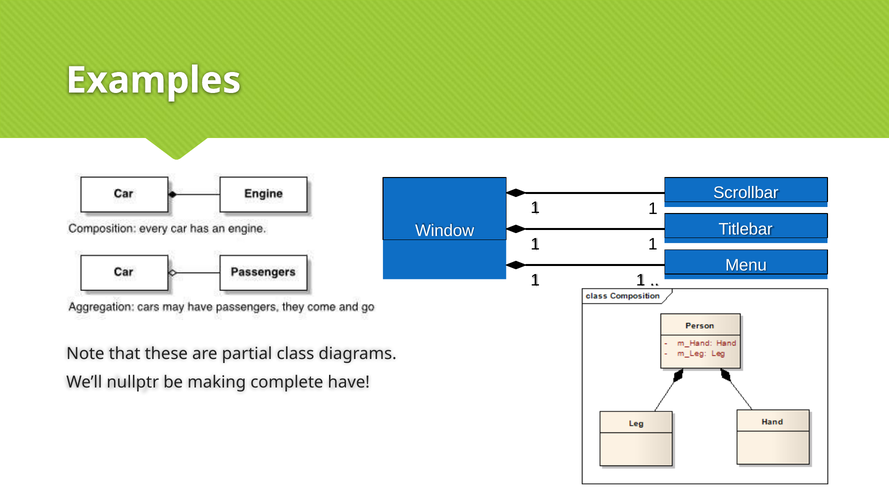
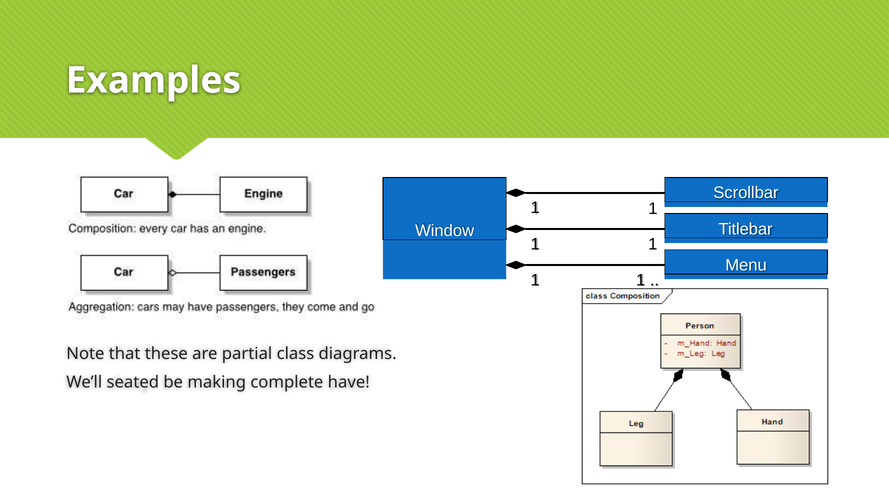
nullptr: nullptr -> seated
